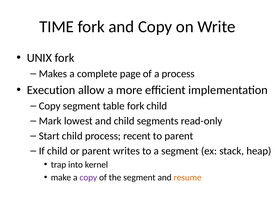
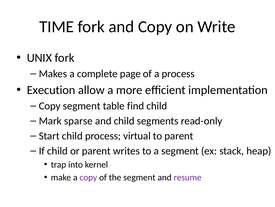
table fork: fork -> find
lowest: lowest -> sparse
recent: recent -> virtual
resume colour: orange -> purple
